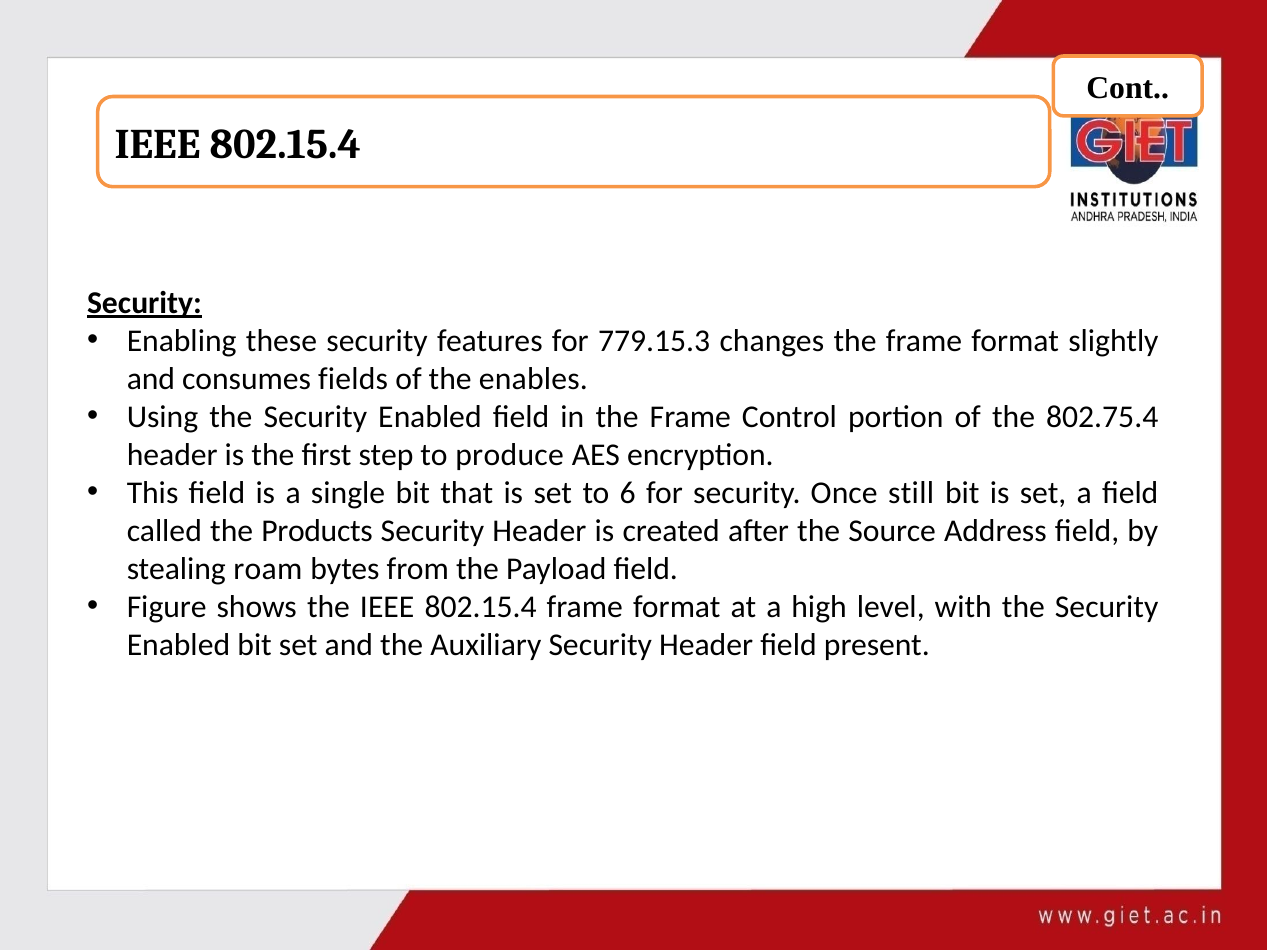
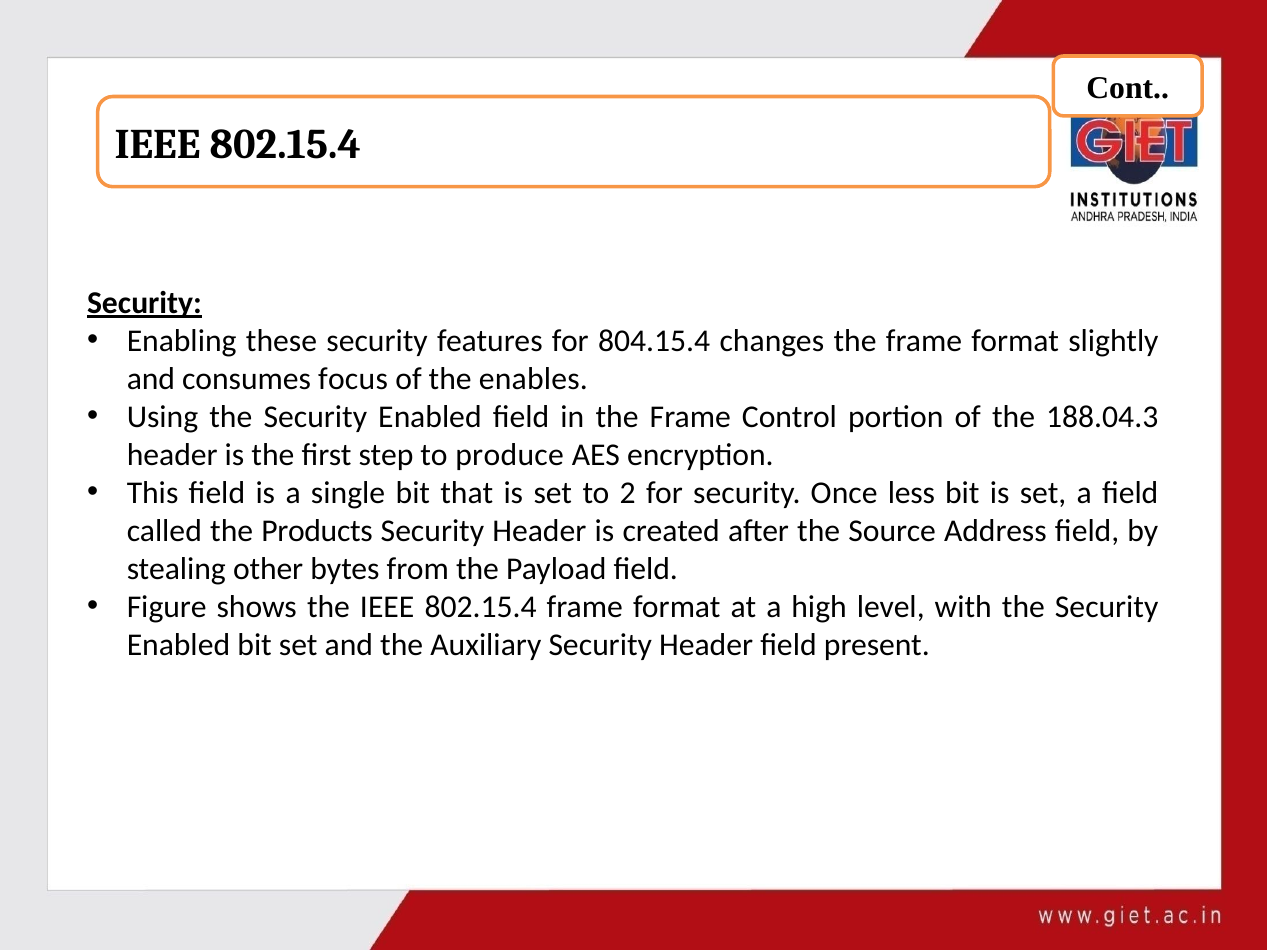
779.15.3: 779.15.3 -> 804.15.4
fields: fields -> focus
802.75.4: 802.75.4 -> 188.04.3
6: 6 -> 2
still: still -> less
roam: roam -> other
